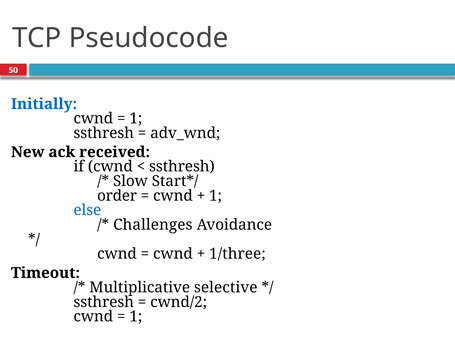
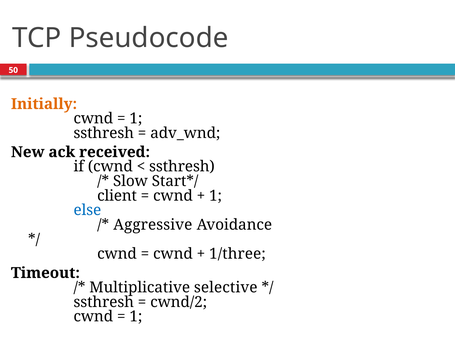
Initially colour: blue -> orange
order: order -> client
Challenges: Challenges -> Aggressive
